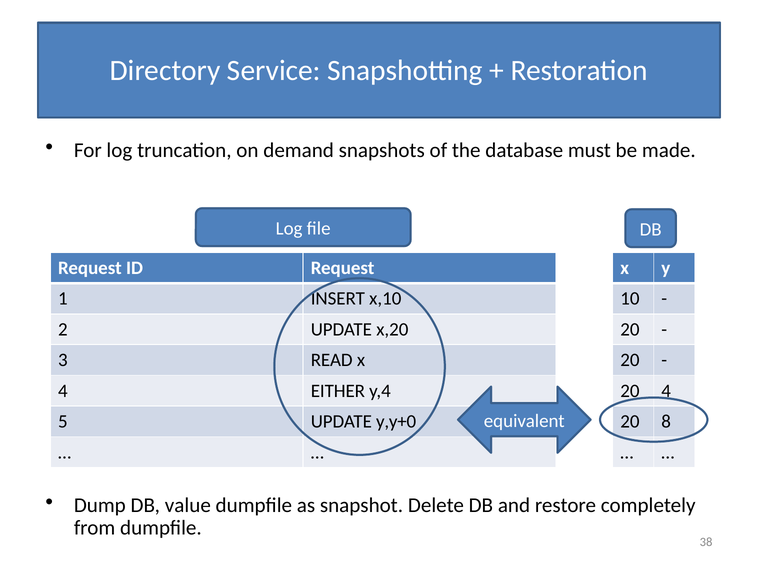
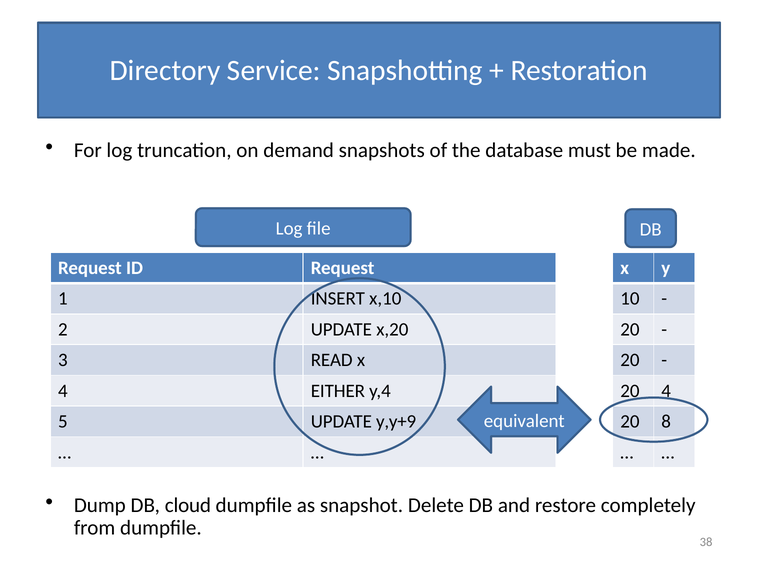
y,y+0: y,y+0 -> y,y+9
value: value -> cloud
